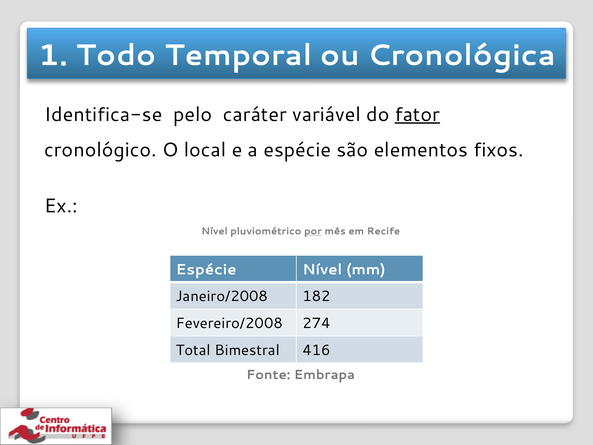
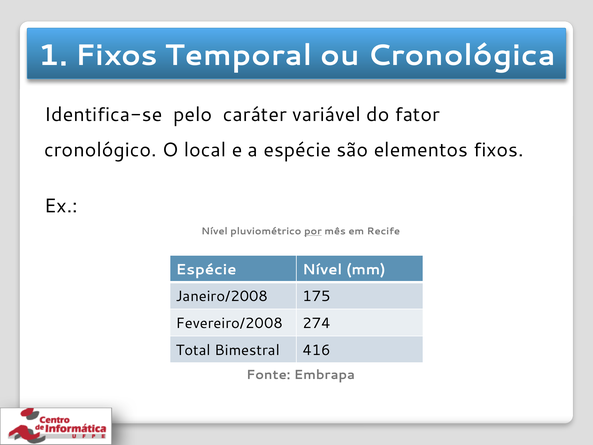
1 Todo: Todo -> Fixos
fator underline: present -> none
182: 182 -> 175
